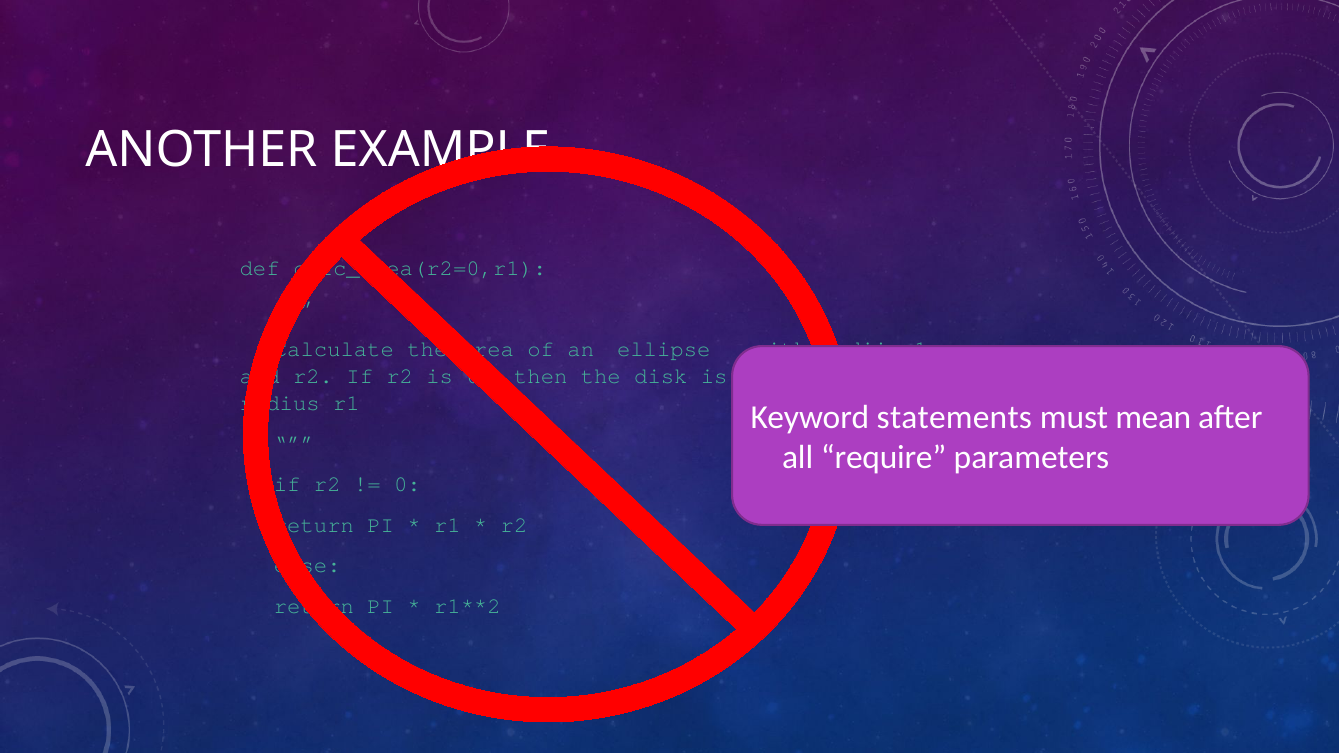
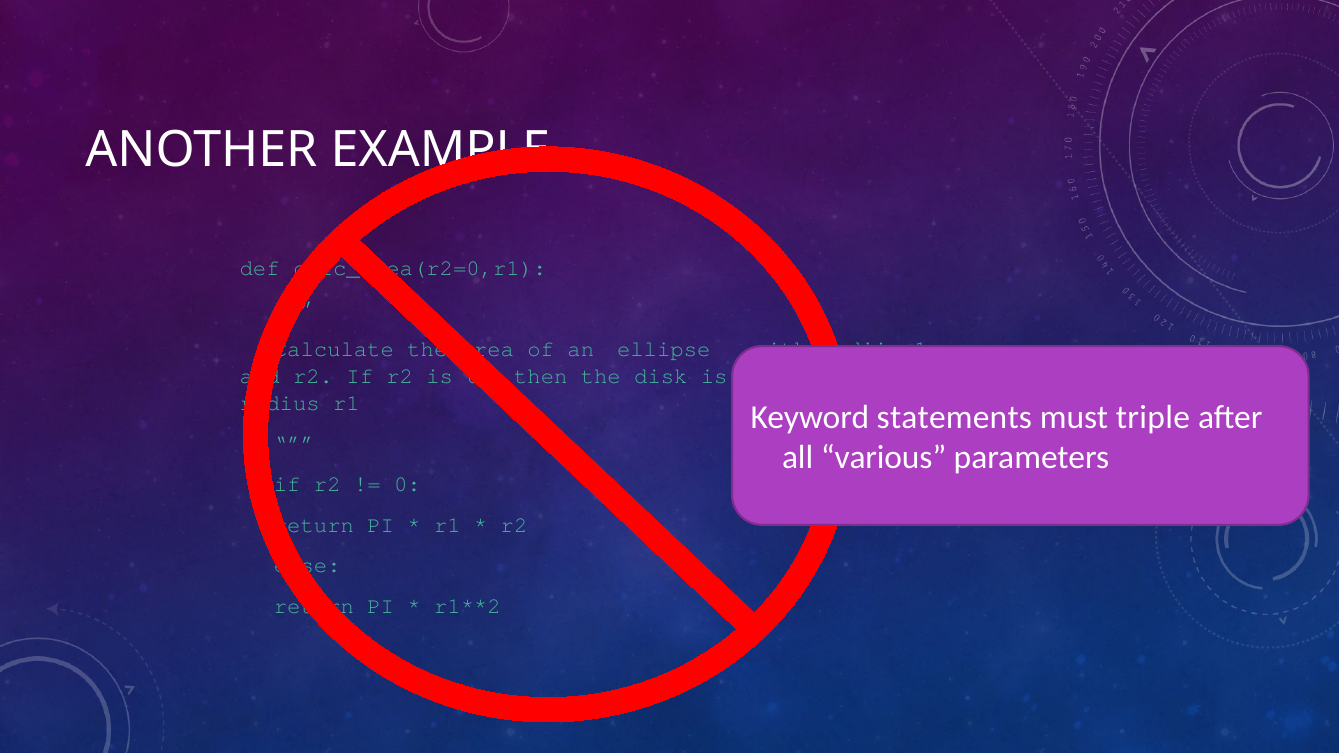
mean: mean -> triple
require: require -> various
